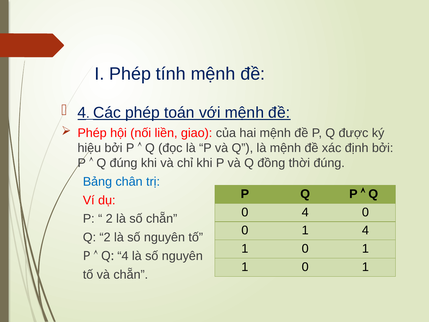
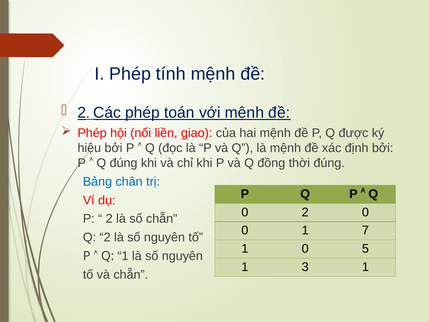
4 at (82, 113): 4 -> 2
0 4: 4 -> 2
1 4: 4 -> 7
1 at (365, 248): 1 -> 5
Q 4: 4 -> 1
0 at (305, 267): 0 -> 3
